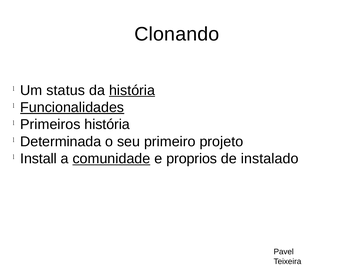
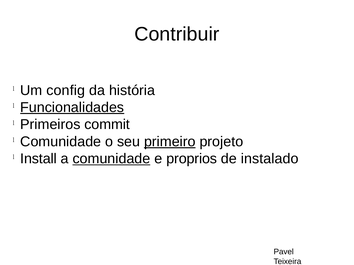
Clonando: Clonando -> Contribuir
status: status -> config
história at (132, 90) underline: present -> none
Primeiros história: história -> commit
Determinada at (61, 142): Determinada -> Comunidade
primeiro underline: none -> present
